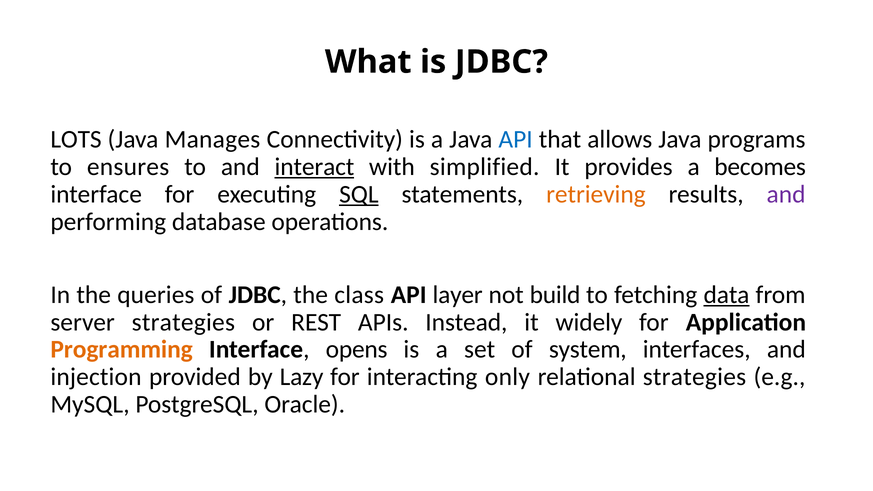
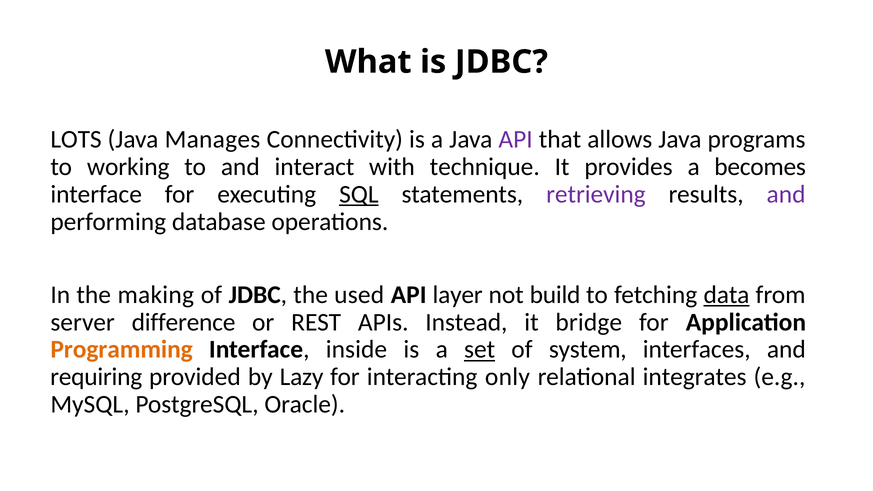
API at (516, 139) colour: blue -> purple
ensures: ensures -> working
interact underline: present -> none
simplified: simplified -> technique
retrieving colour: orange -> purple
queries: queries -> making
class: class -> used
server strategies: strategies -> difference
widely: widely -> bridge
opens: opens -> inside
set underline: none -> present
injection: injection -> requiring
relational strategies: strategies -> integrates
